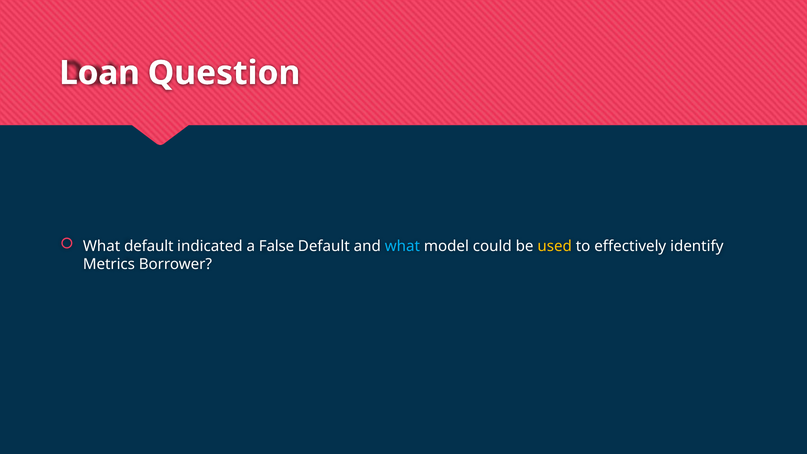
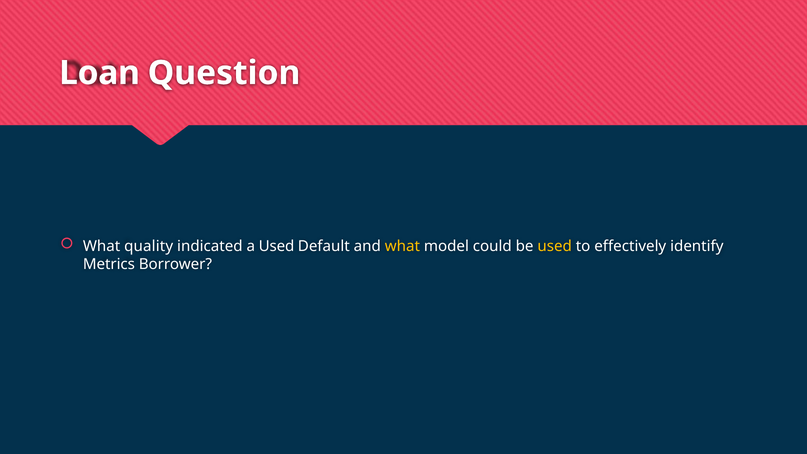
What default: default -> quality
a False: False -> Used
what at (402, 246) colour: light blue -> yellow
